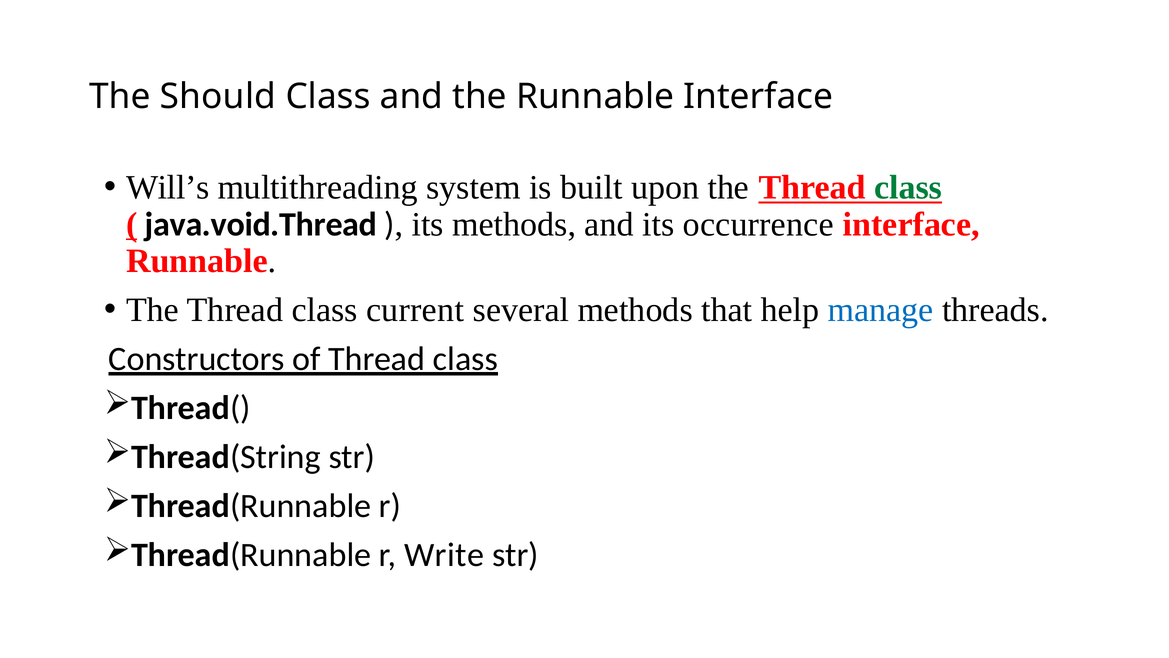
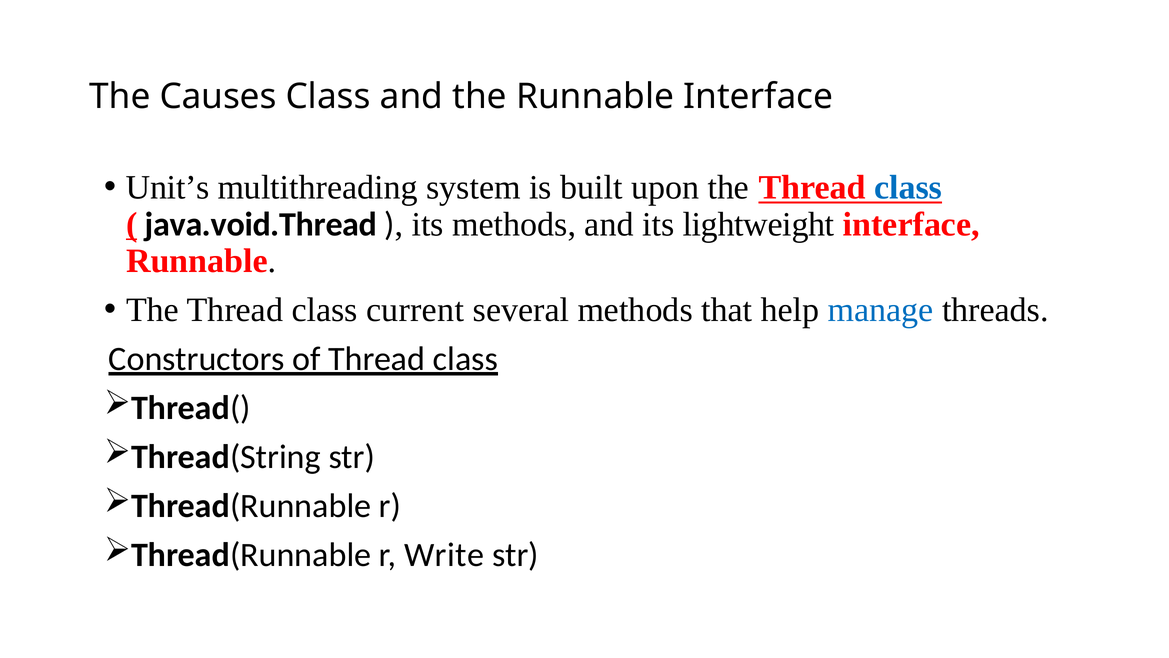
Should: Should -> Causes
Will’s: Will’s -> Unit’s
class at (908, 187) colour: green -> blue
occurrence: occurrence -> lightweight
